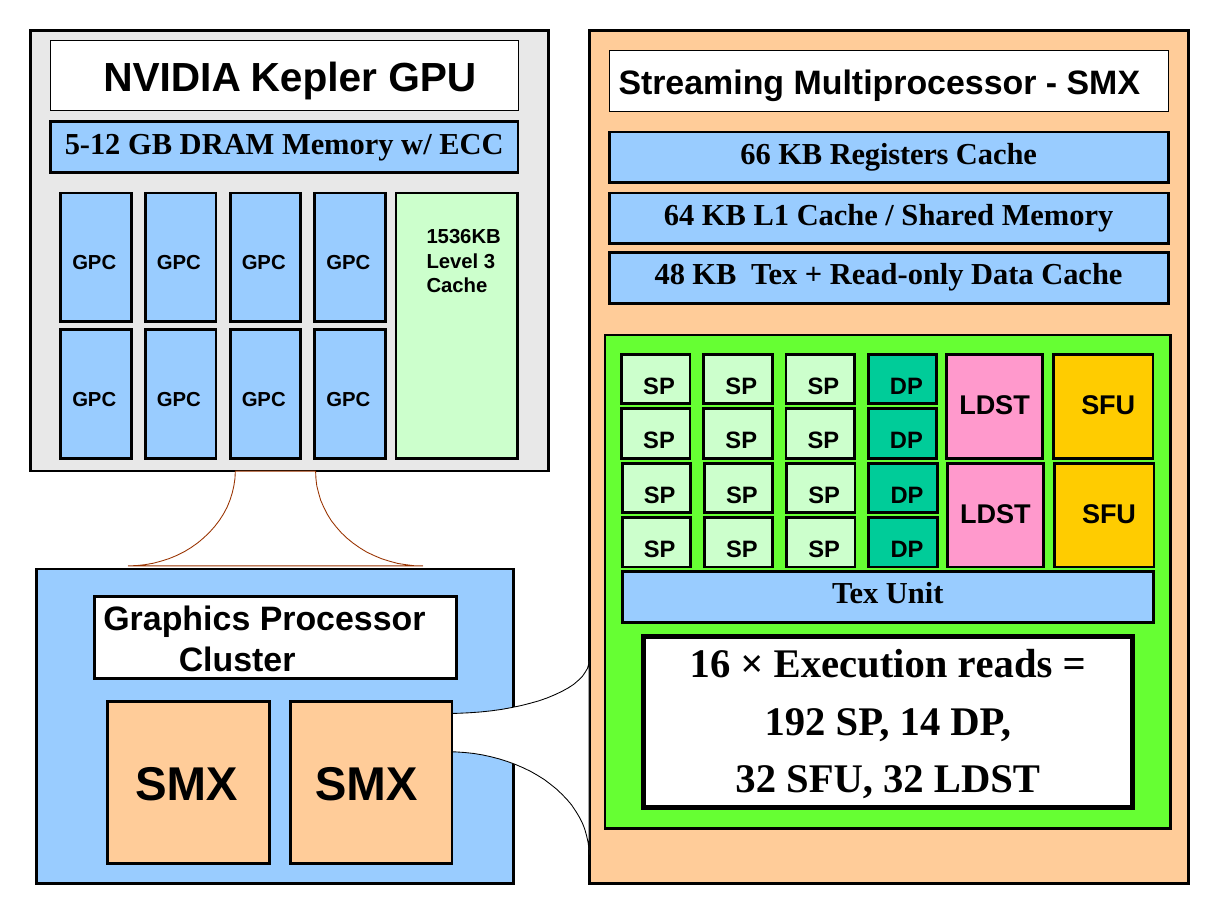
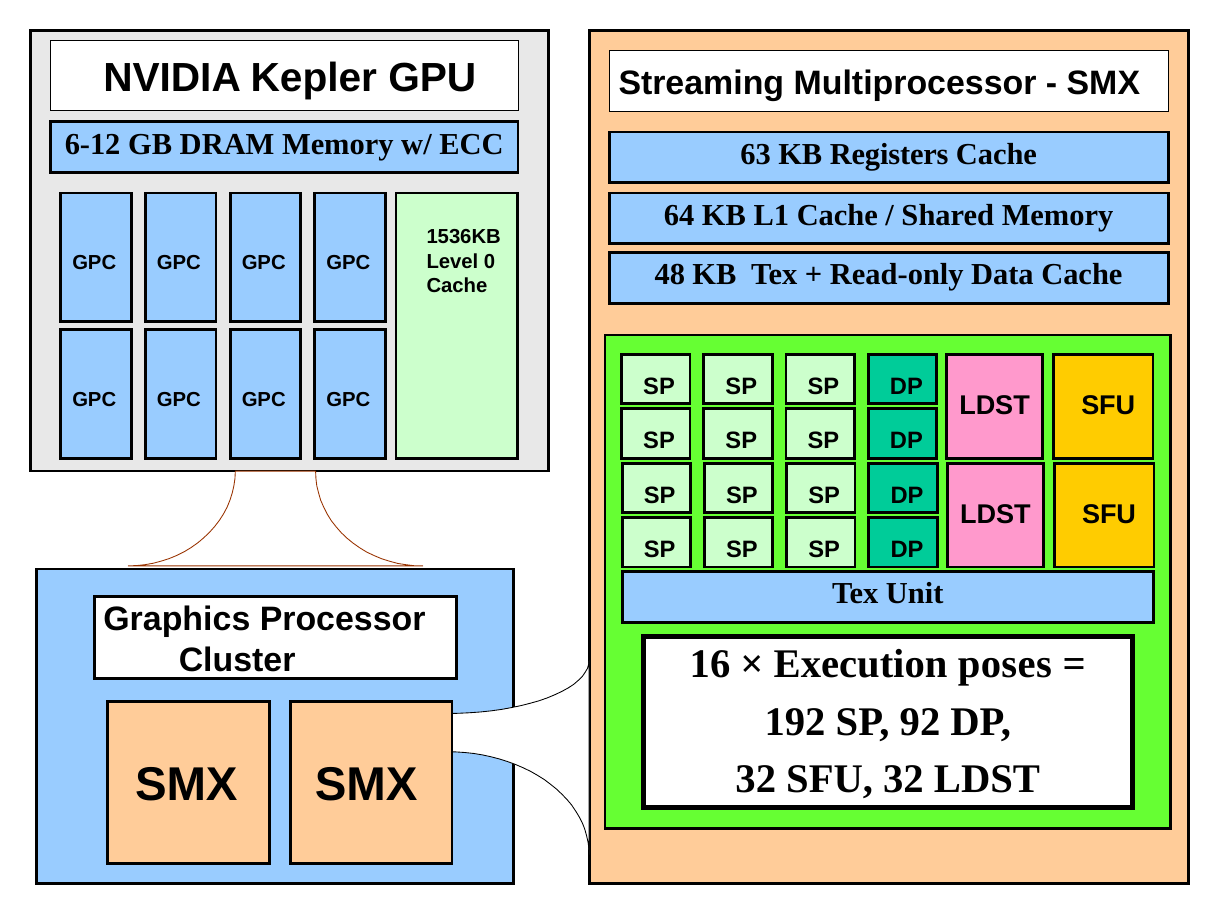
5-12: 5-12 -> 6-12
66: 66 -> 63
3: 3 -> 0
reads: reads -> poses
14: 14 -> 92
